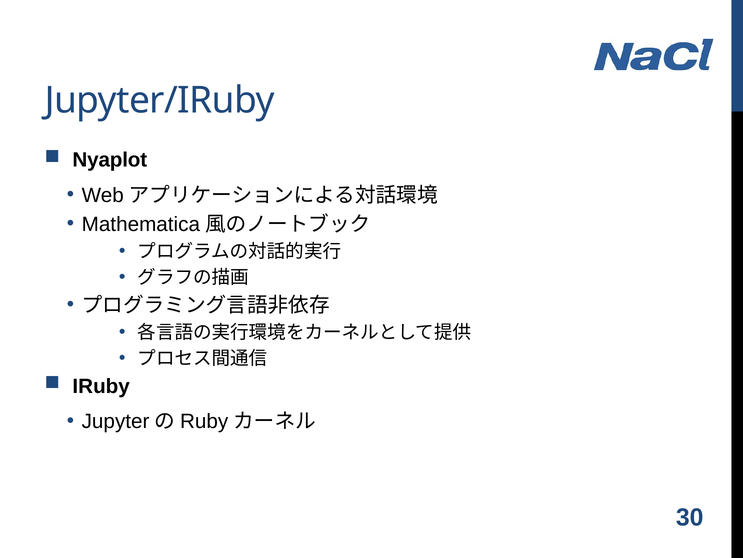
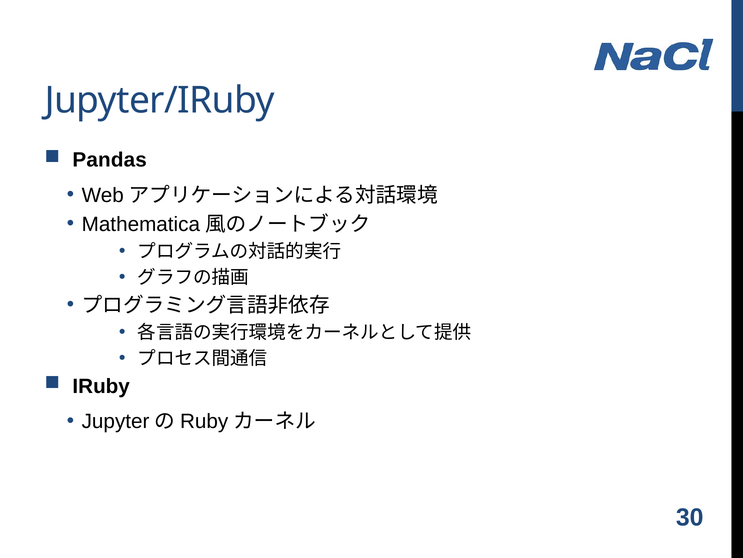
Nyaplot: Nyaplot -> Pandas
